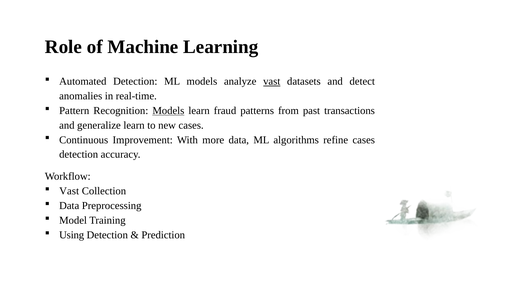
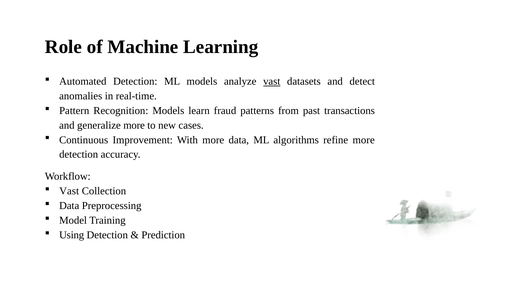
Models at (168, 111) underline: present -> none
generalize learn: learn -> more
refine cases: cases -> more
